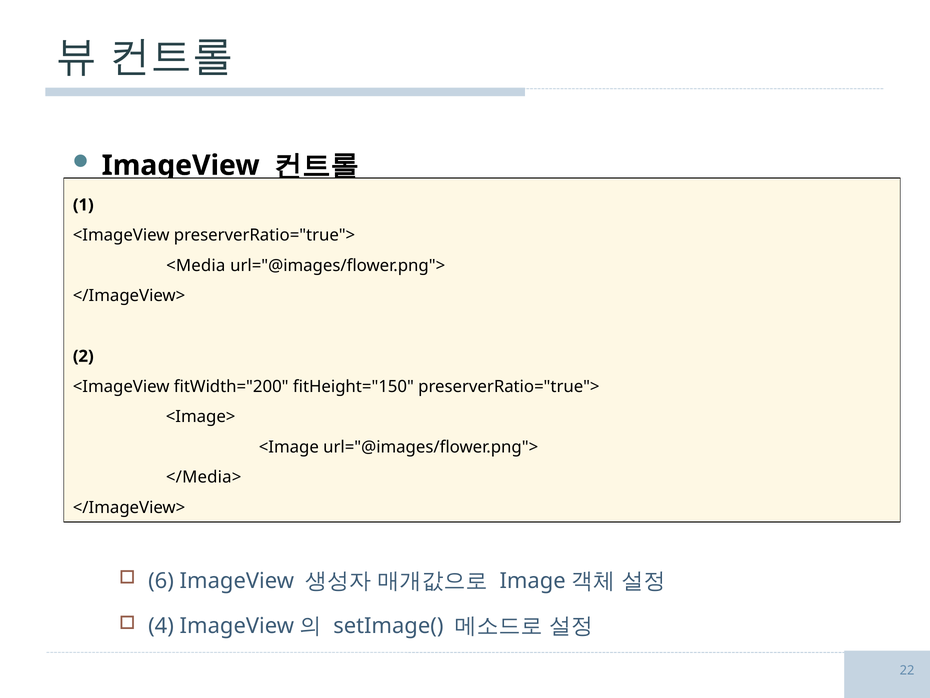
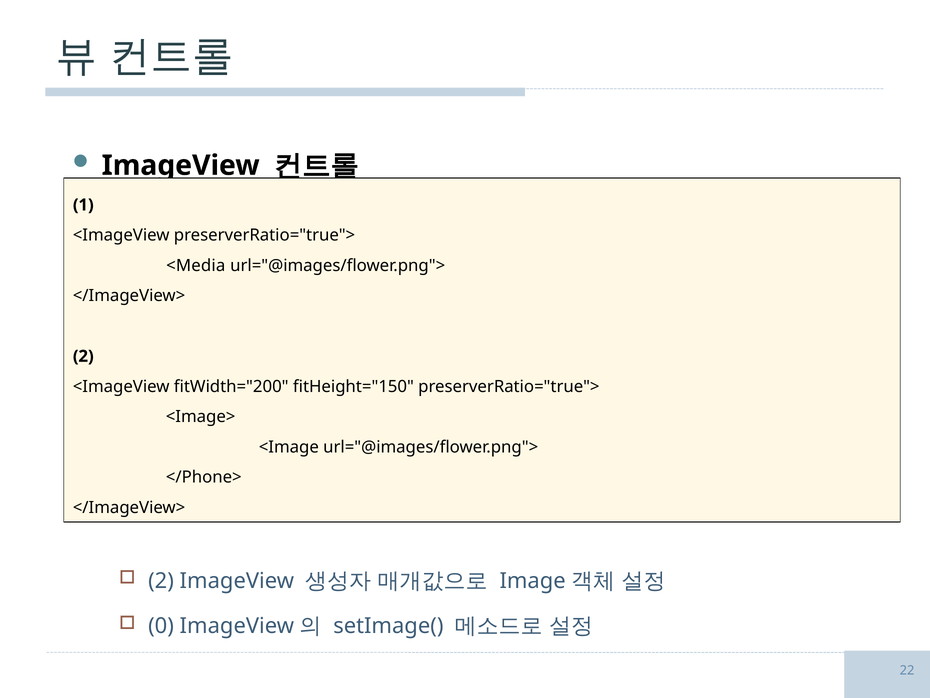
</Media>: </Media> -> </Phone>
6 at (161, 580): 6 -> 2
4: 4 -> 0
